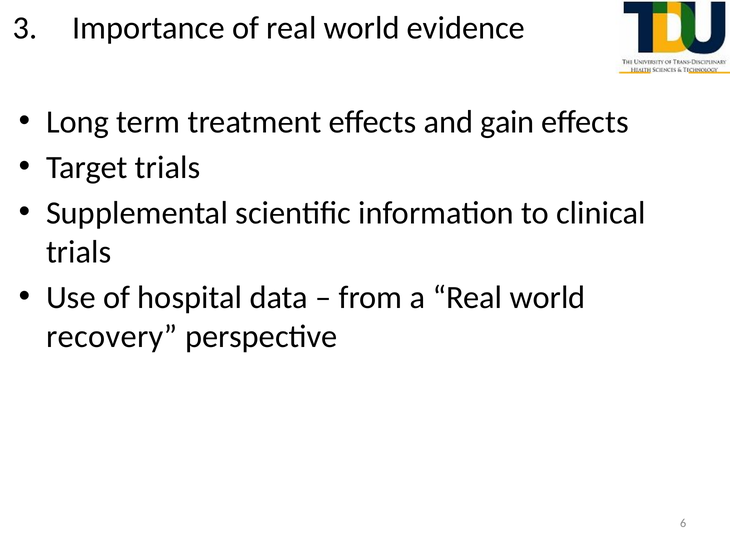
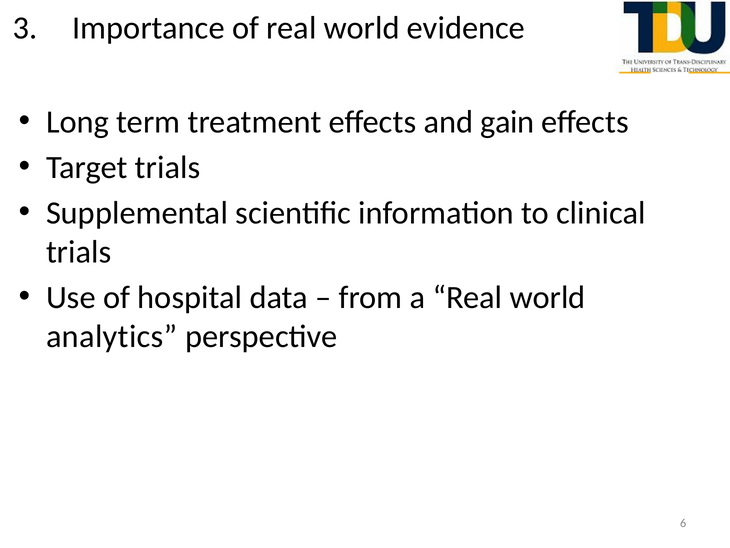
recovery: recovery -> analytics
